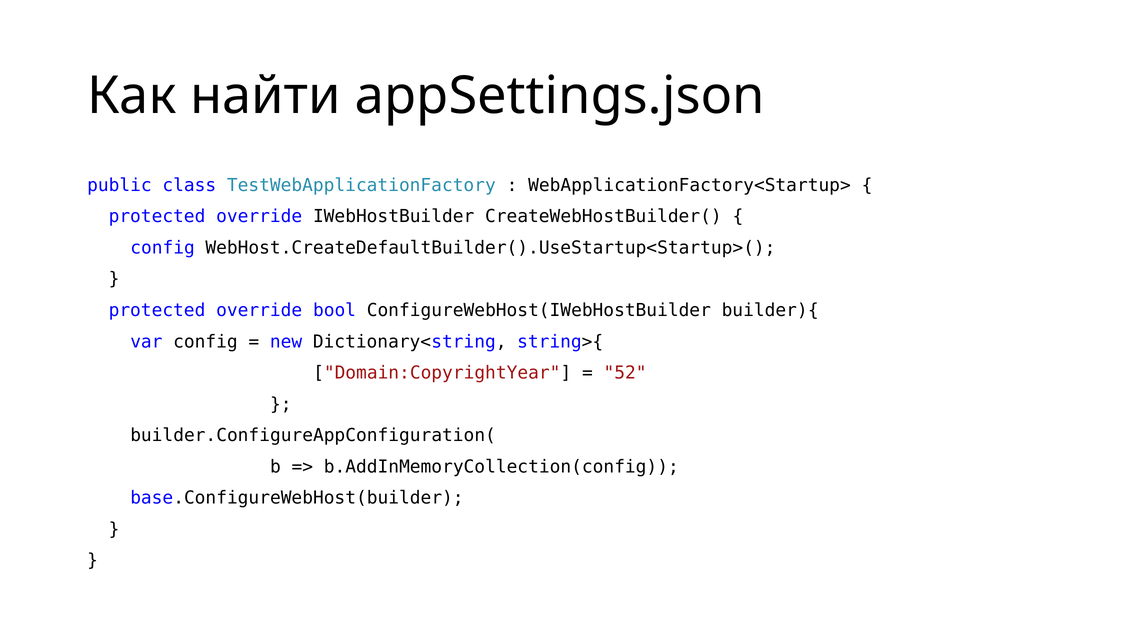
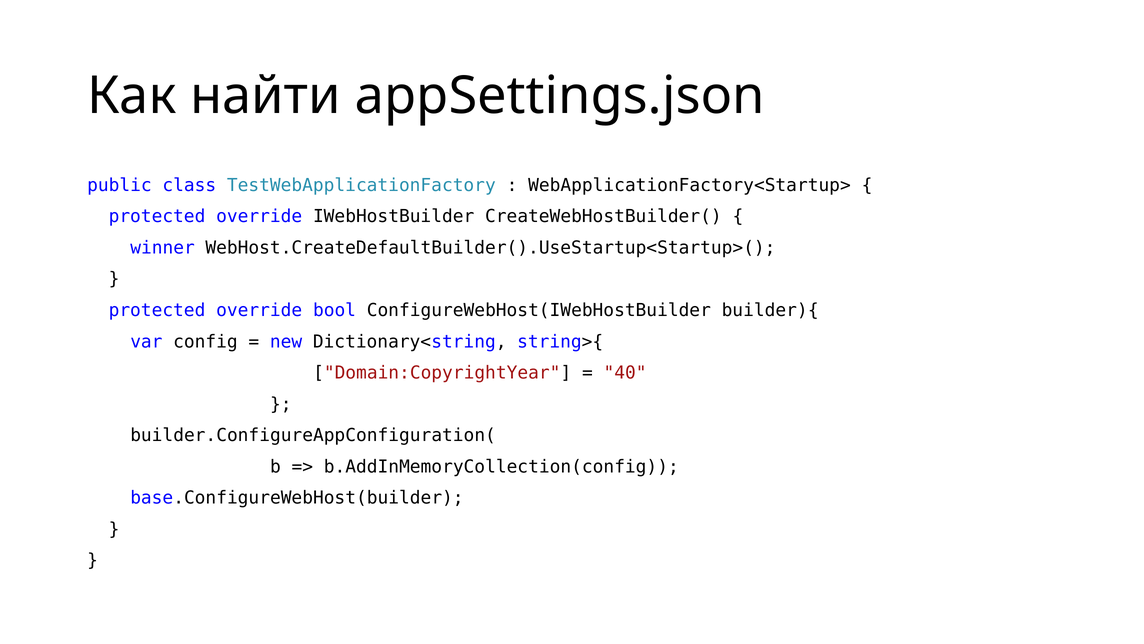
config at (163, 248): config -> winner
52: 52 -> 40
